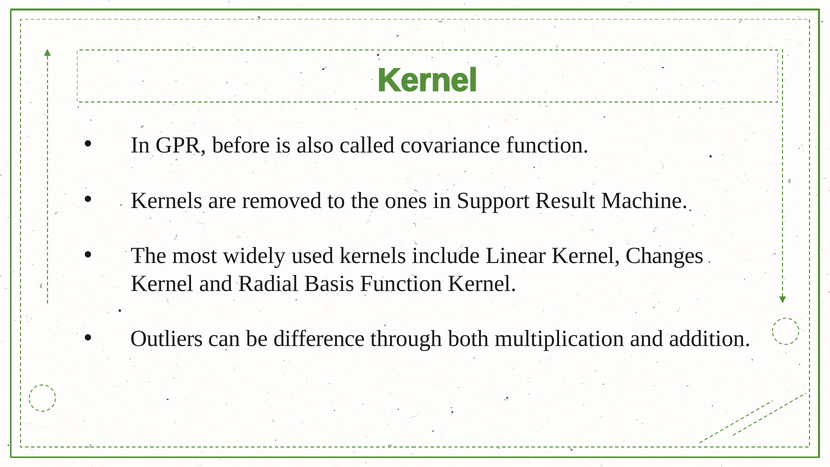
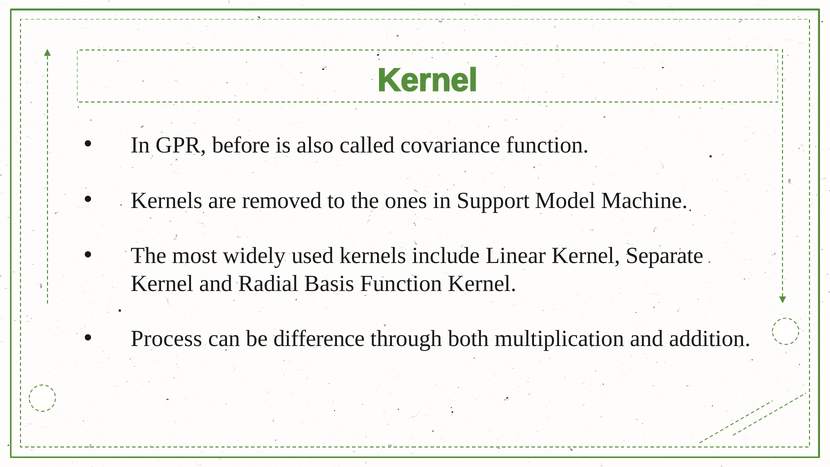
Result: Result -> Model
Changes: Changes -> Separate
Outliers: Outliers -> Process
